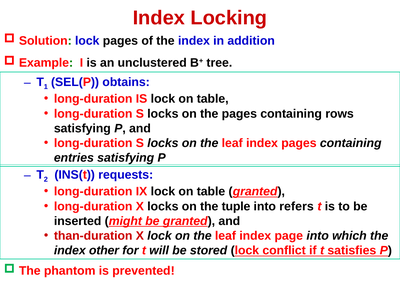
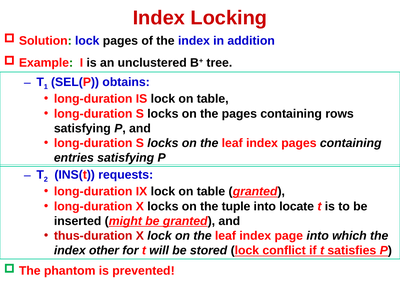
refers: refers -> locate
than-duration: than-duration -> thus-duration
